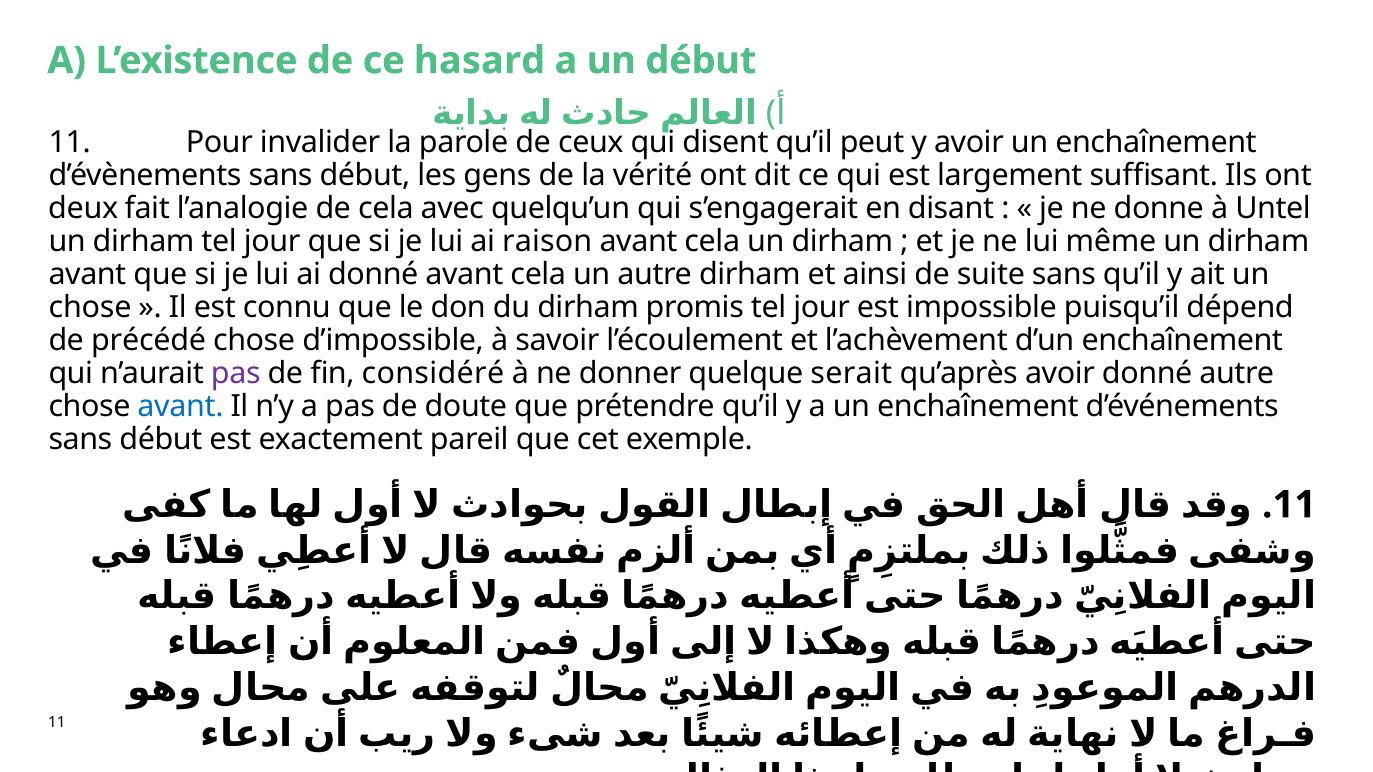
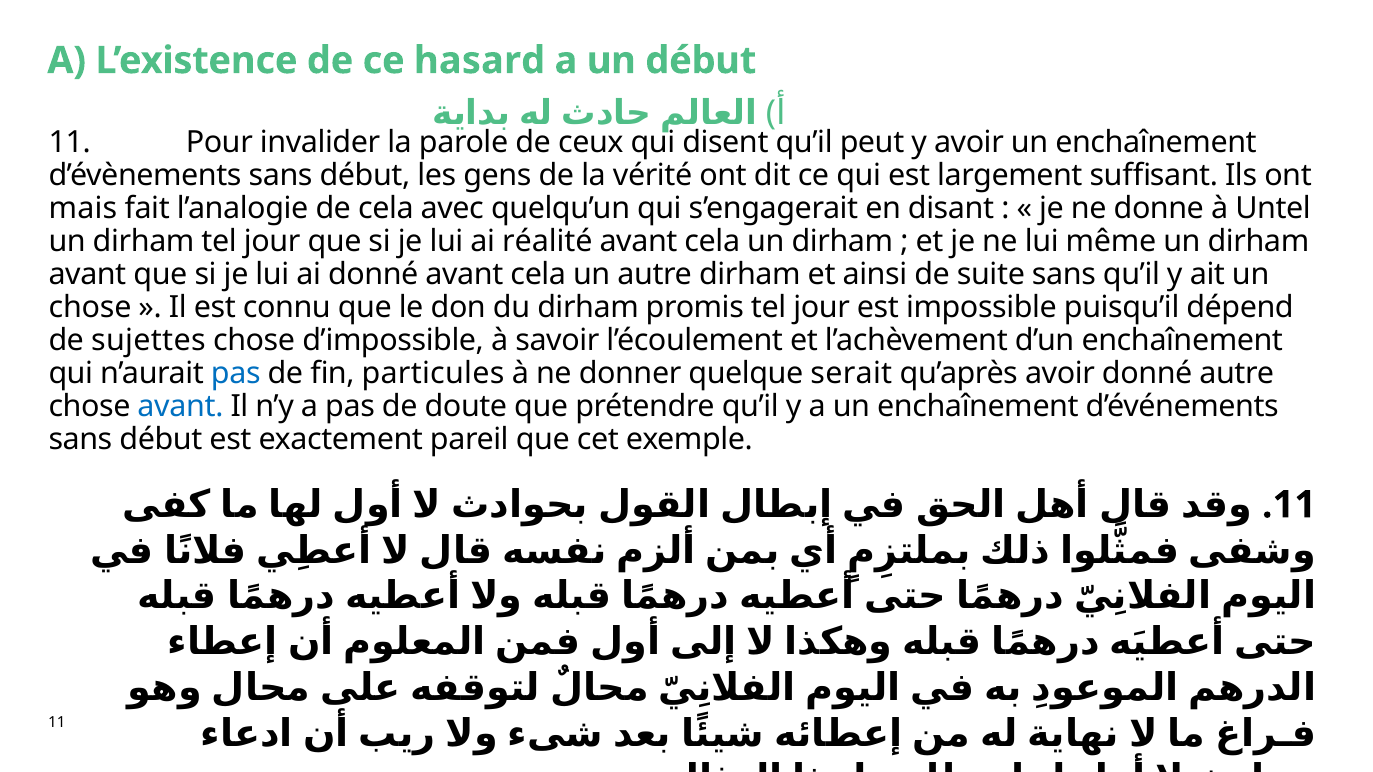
deux: deux -> mais
raison: raison -> réalité
précédé: précédé -> sujettes
pas at (236, 373) colour: purple -> blue
considéré: considéré -> particules
